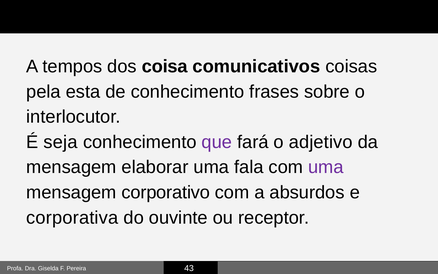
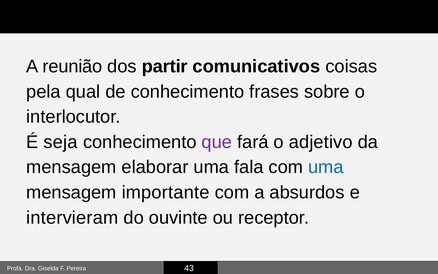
tempos: tempos -> reunião
coisa: coisa -> partir
esta: esta -> qual
uma at (326, 167) colour: purple -> blue
corporativo: corporativo -> importante
corporativa: corporativa -> intervieram
